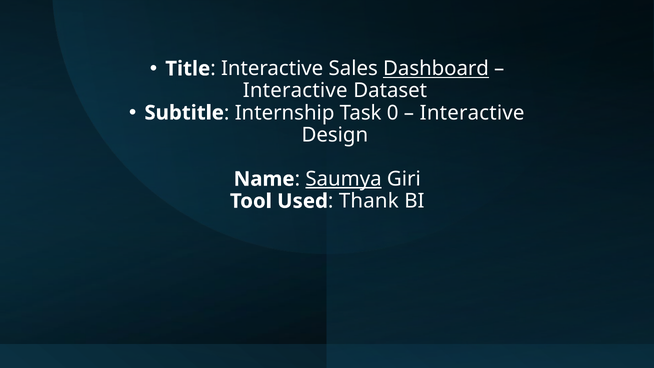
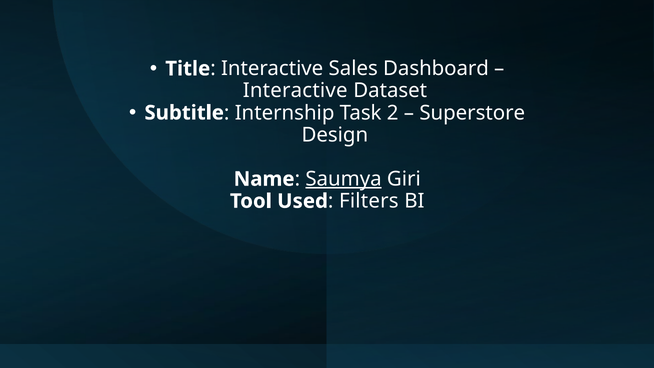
Dashboard underline: present -> none
0: 0 -> 2
Interactive at (472, 113): Interactive -> Superstore
Thank: Thank -> Filters
